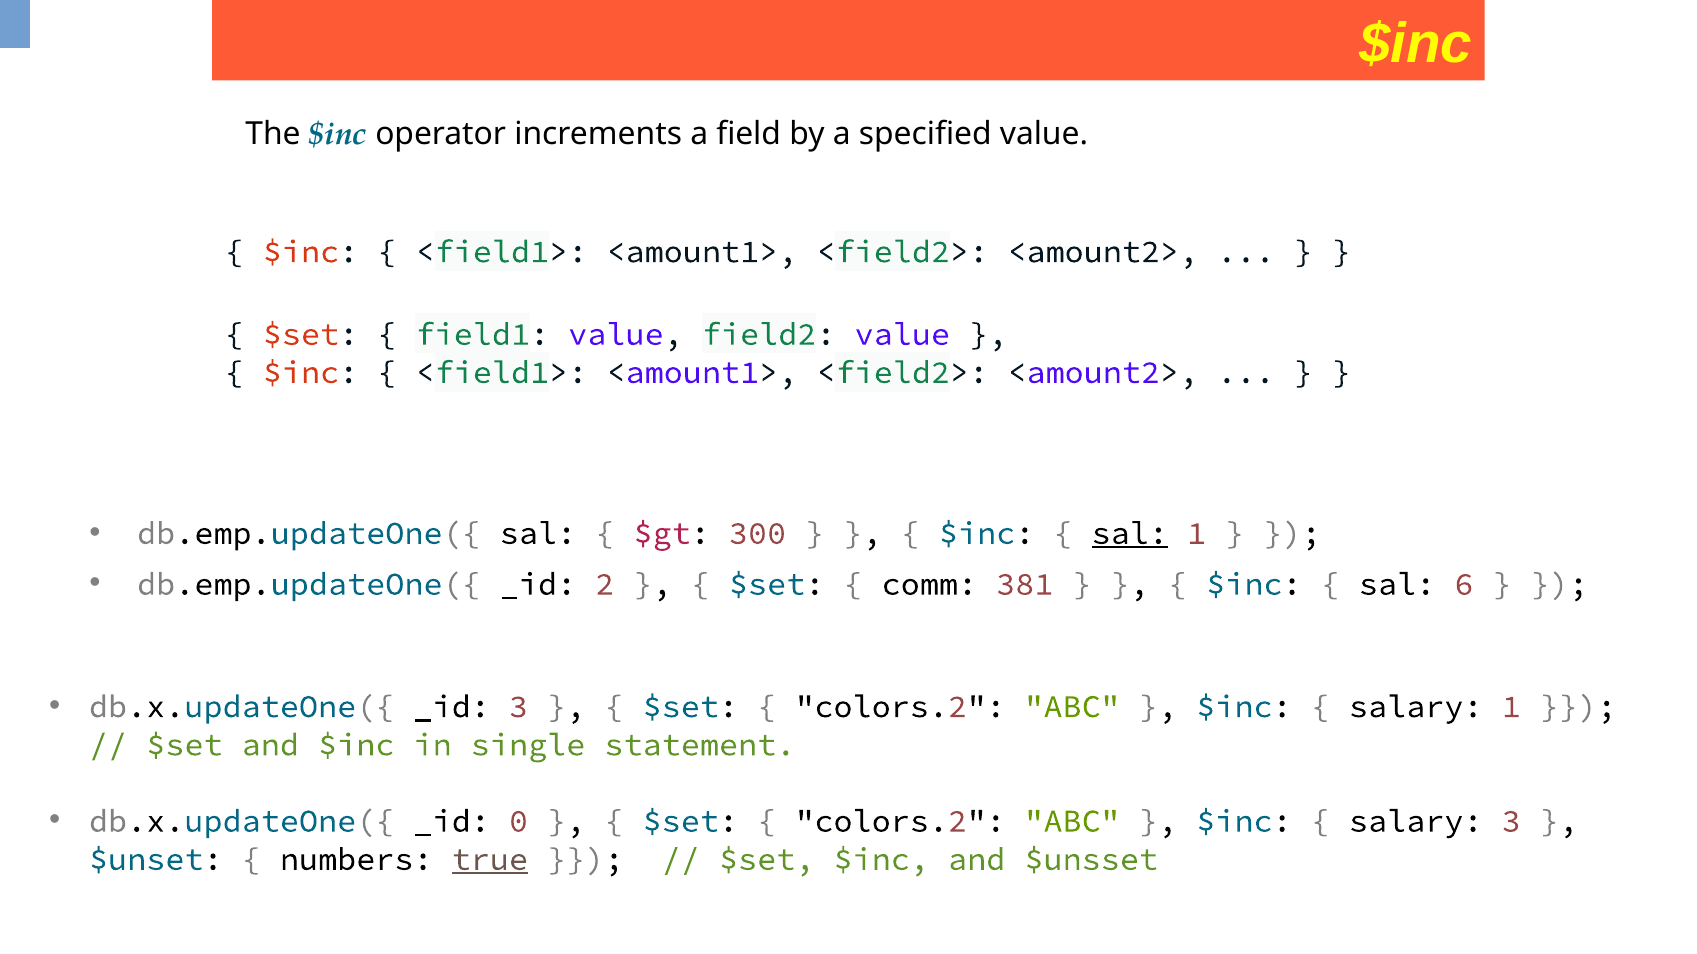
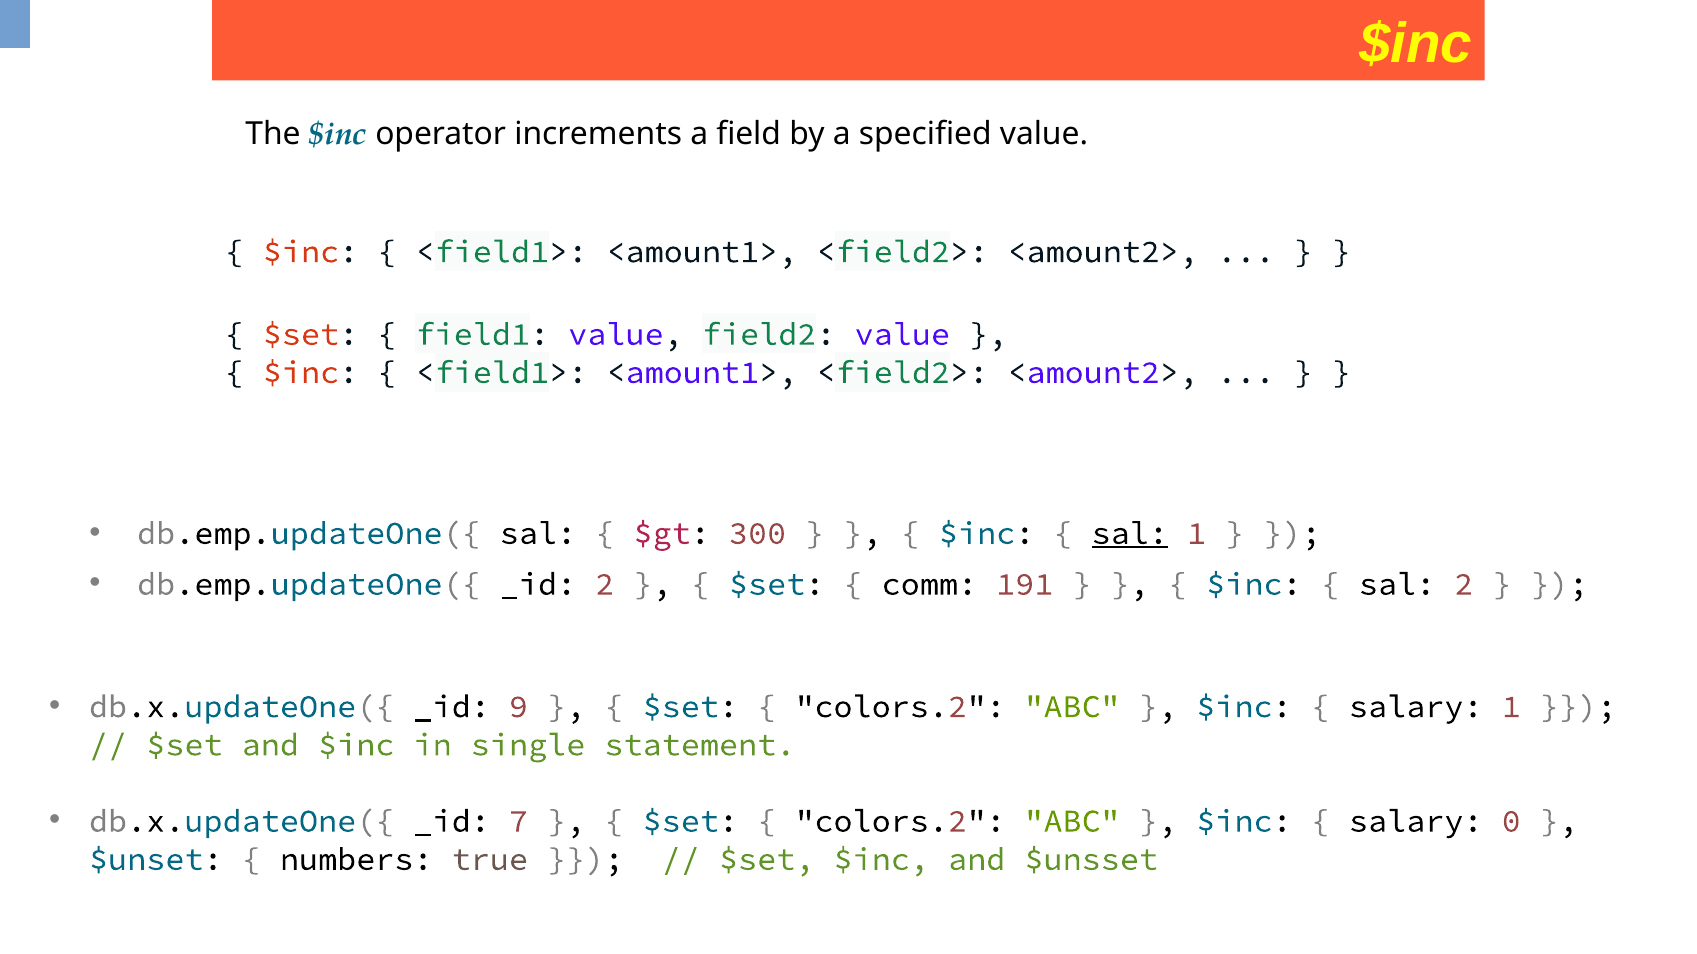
381: 381 -> 191
sal 6: 6 -> 2
_id 3: 3 -> 9
0: 0 -> 7
salary 3: 3 -> 0
true underline: present -> none
